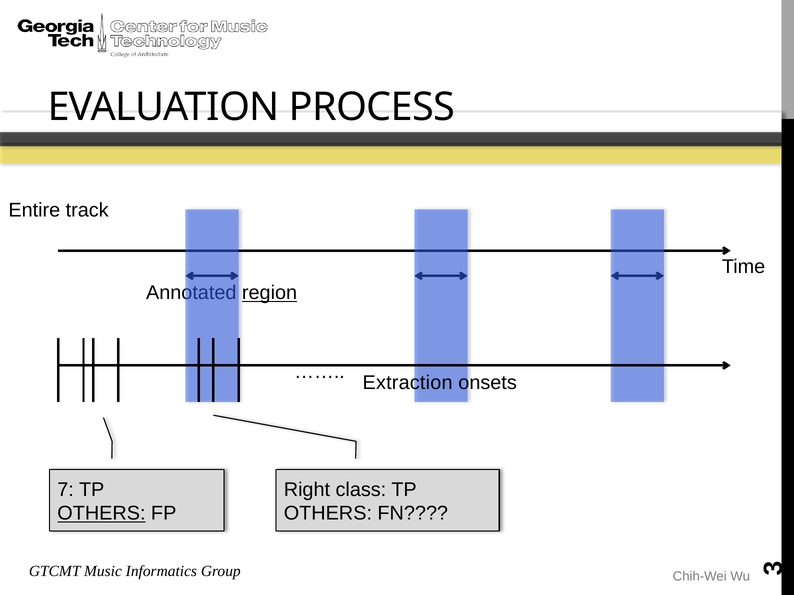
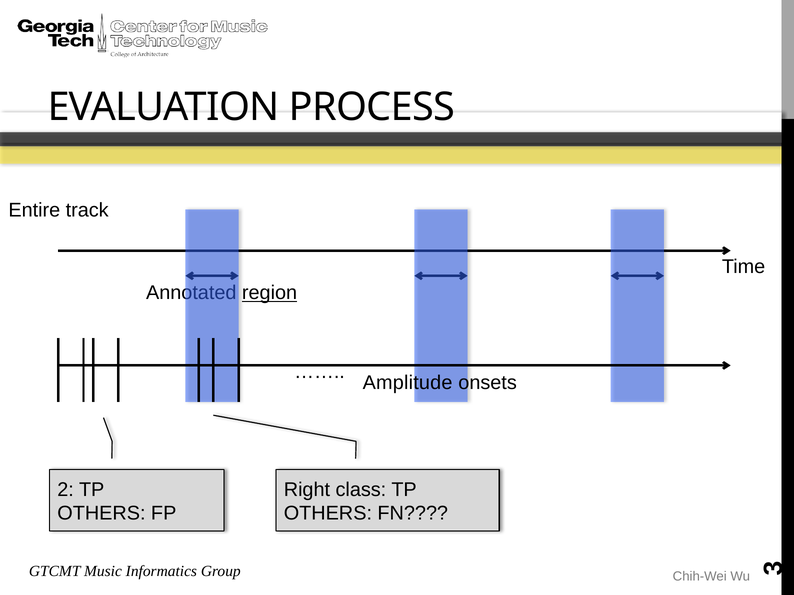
Extraction: Extraction -> Amplitude
7: 7 -> 2
OTHERS at (101, 514) underline: present -> none
